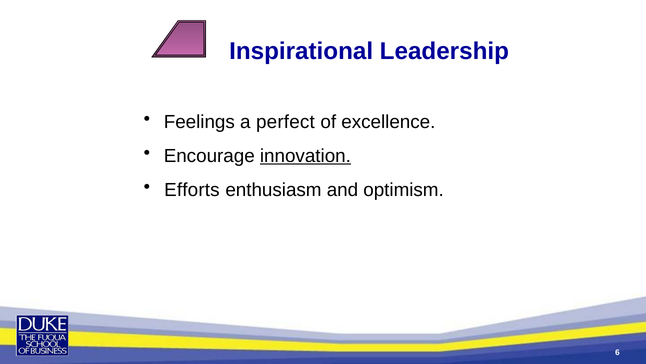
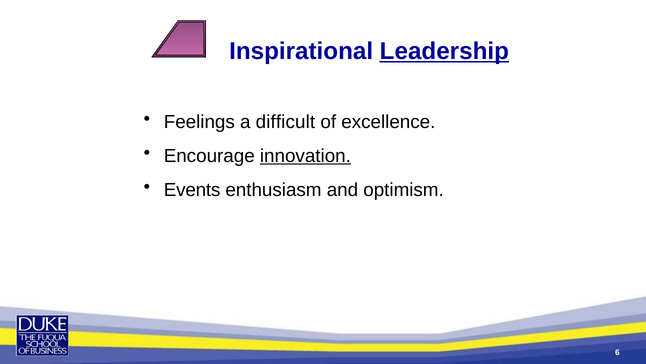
Leadership underline: none -> present
perfect: perfect -> difficult
Efforts: Efforts -> Events
